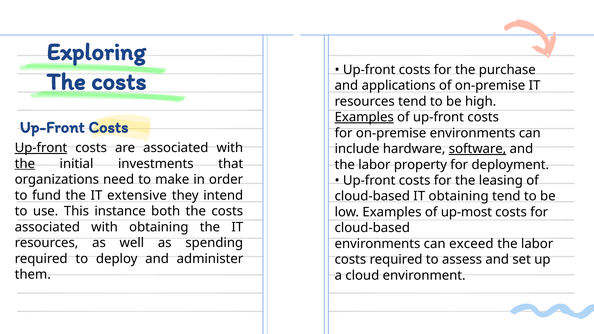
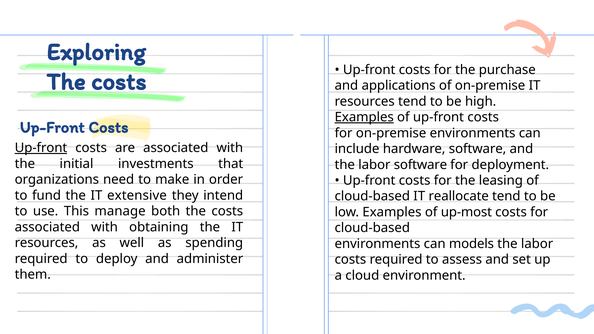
software at (478, 149) underline: present -> none
the at (25, 164) underline: present -> none
labor property: property -> software
IT obtaining: obtaining -> reallocate
instance: instance -> manage
exceed: exceed -> models
